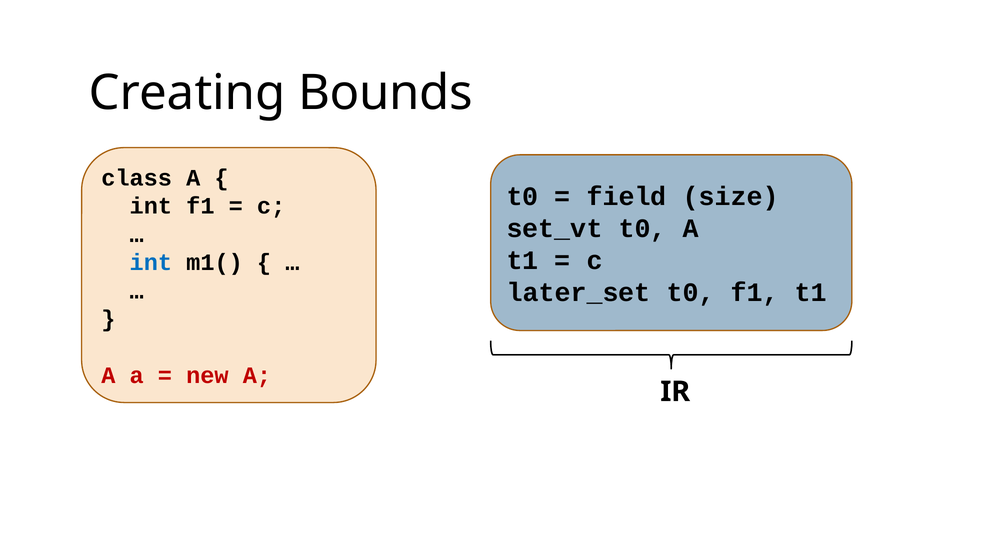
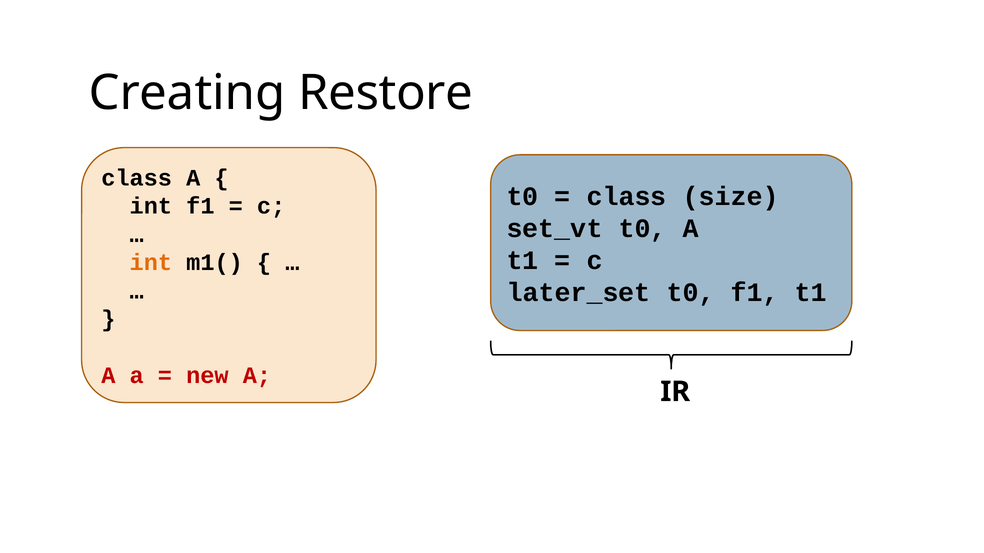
Bounds: Bounds -> Restore
field at (627, 197): field -> class
int at (151, 263) colour: blue -> orange
